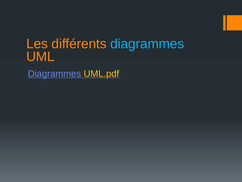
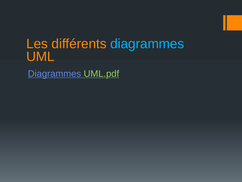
UML.pdf colour: yellow -> light green
